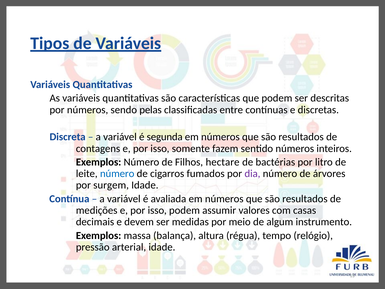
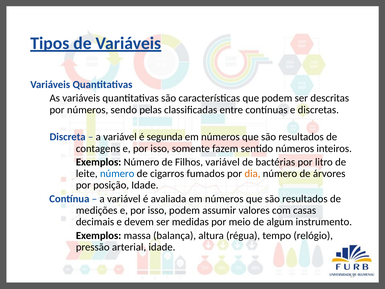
Filhos hectare: hectare -> variável
dia colour: purple -> orange
surgem: surgem -> posição
